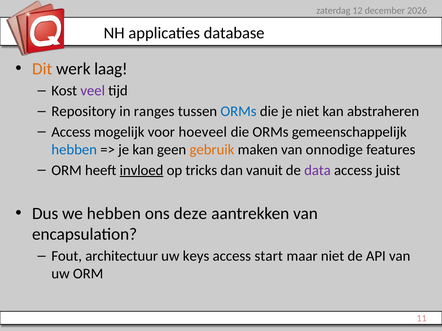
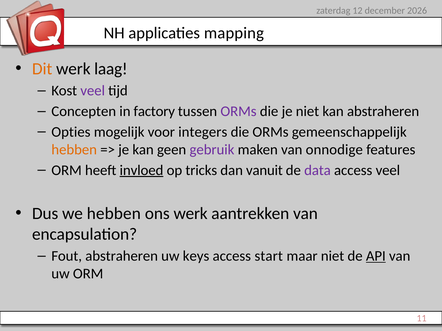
database: database -> mapping
Repository: Repository -> Concepten
ranges: ranges -> factory
ORMs at (239, 112) colour: blue -> purple
Access at (71, 132): Access -> Opties
hoeveel: hoeveel -> integers
hebben at (74, 150) colour: blue -> orange
gebruik colour: orange -> purple
access juist: juist -> veel
ons deze: deze -> werk
Fout architectuur: architectuur -> abstraheren
API underline: none -> present
